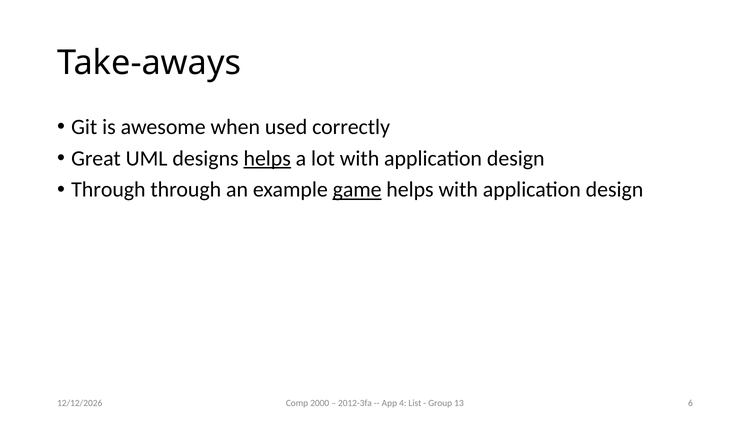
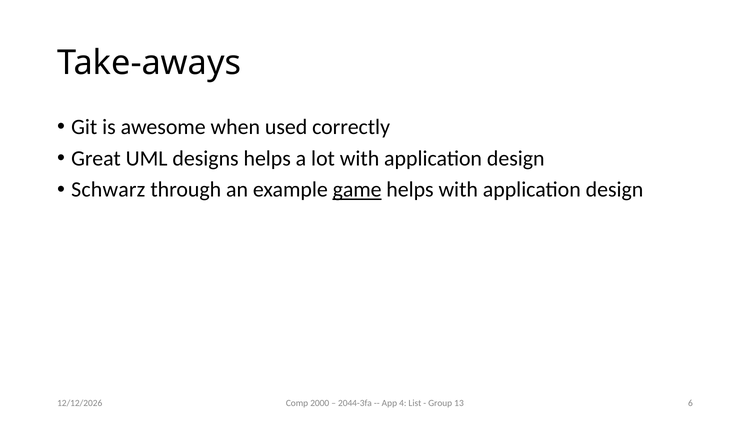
helps at (267, 158) underline: present -> none
Through at (108, 190): Through -> Schwarz
2012-3fa: 2012-3fa -> 2044-3fa
